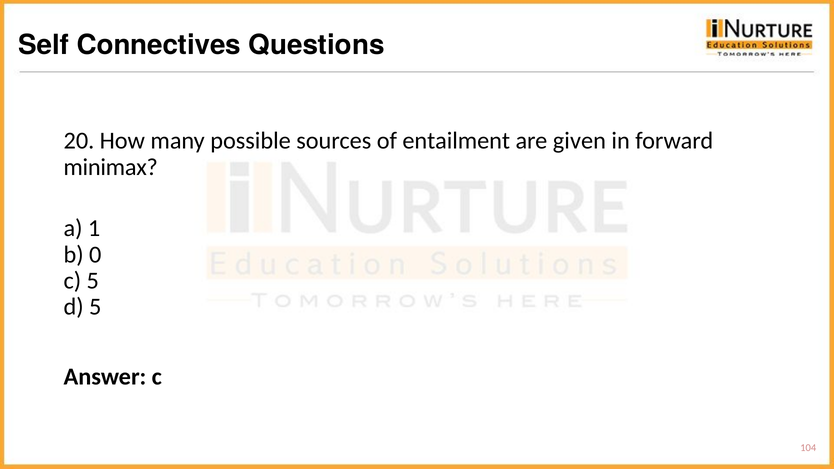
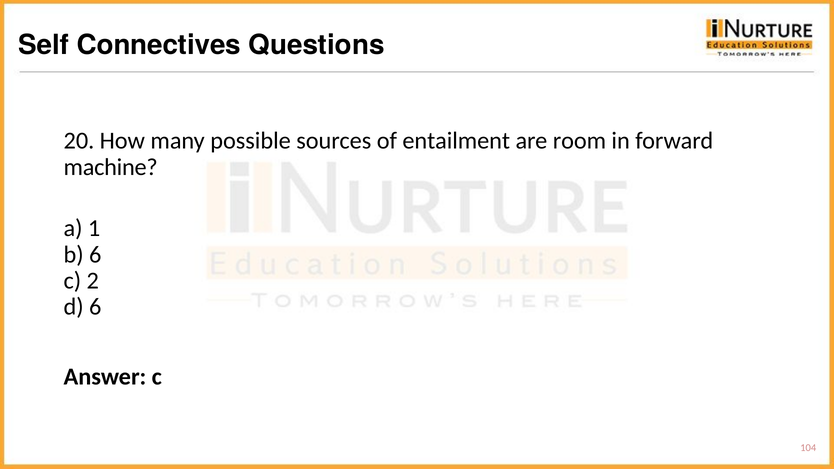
given: given -> room
minimax: minimax -> machine
b 0: 0 -> 6
c 5: 5 -> 2
d 5: 5 -> 6
